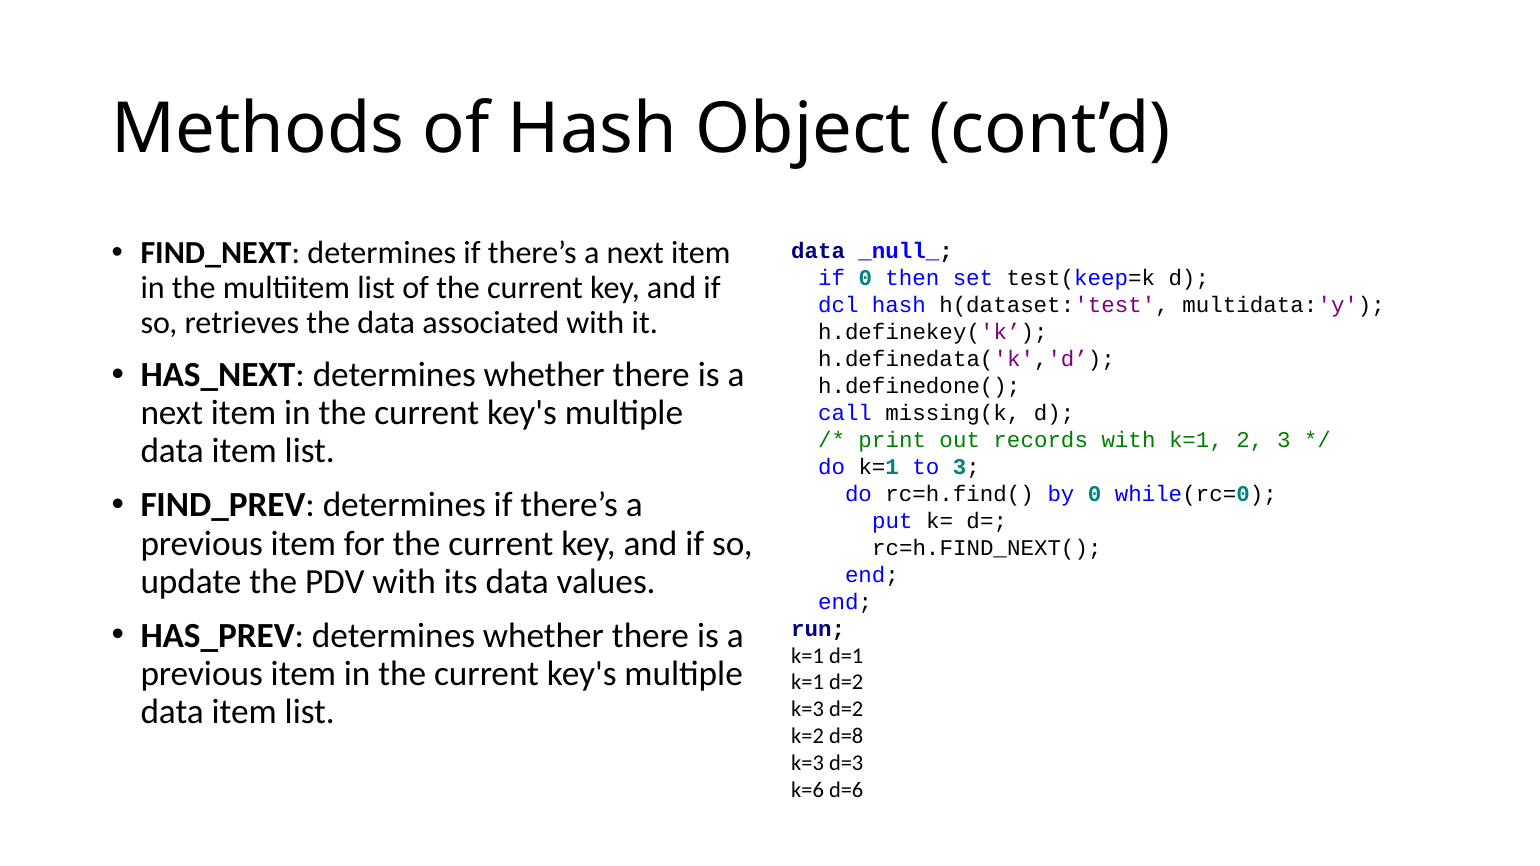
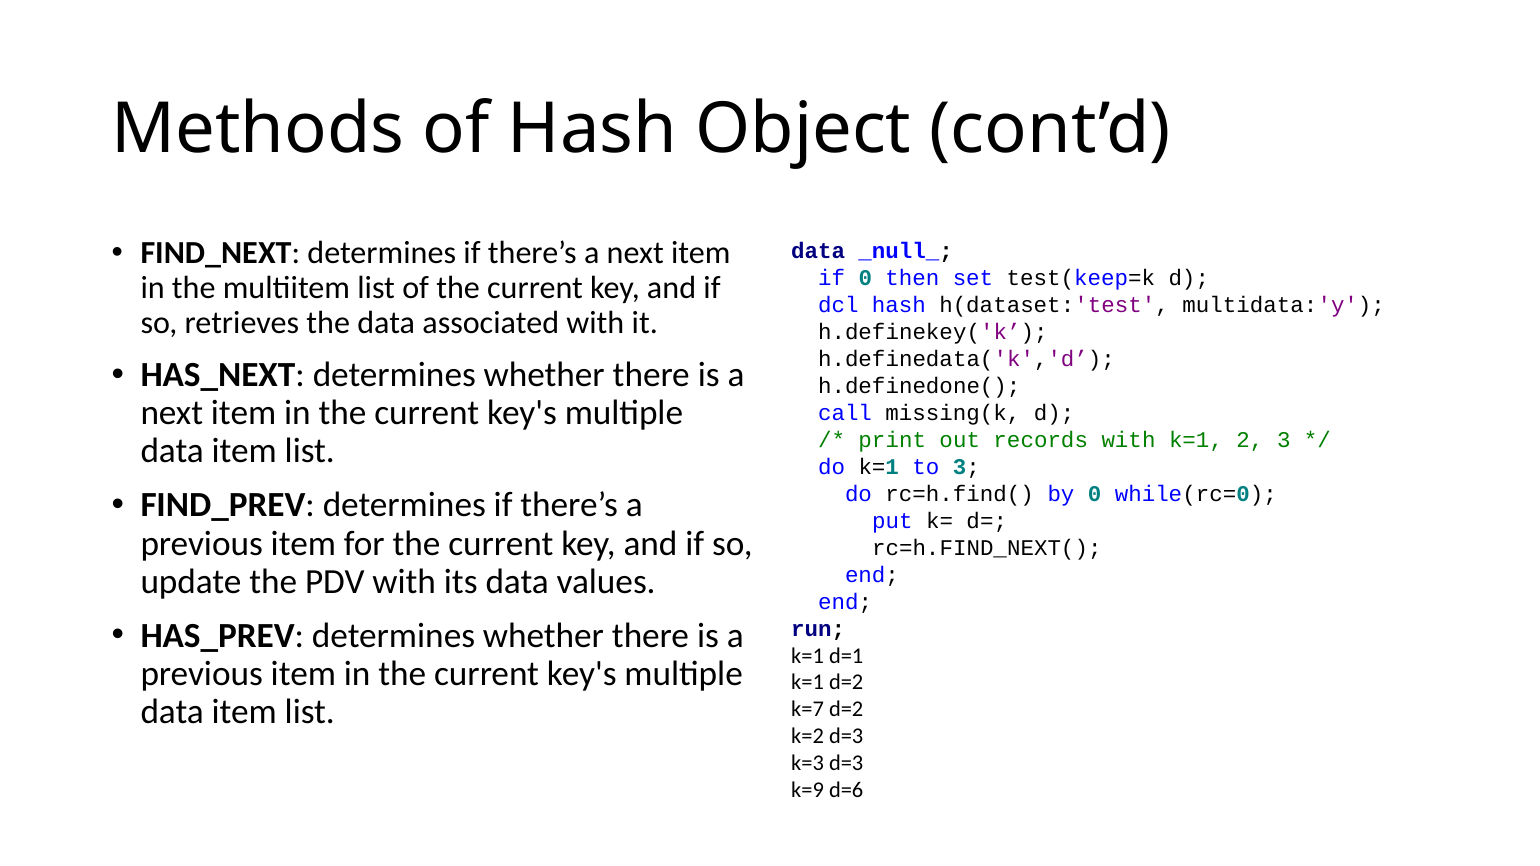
k=3 at (807, 710): k=3 -> k=7
k=2 d=8: d=8 -> d=3
k=6: k=6 -> k=9
